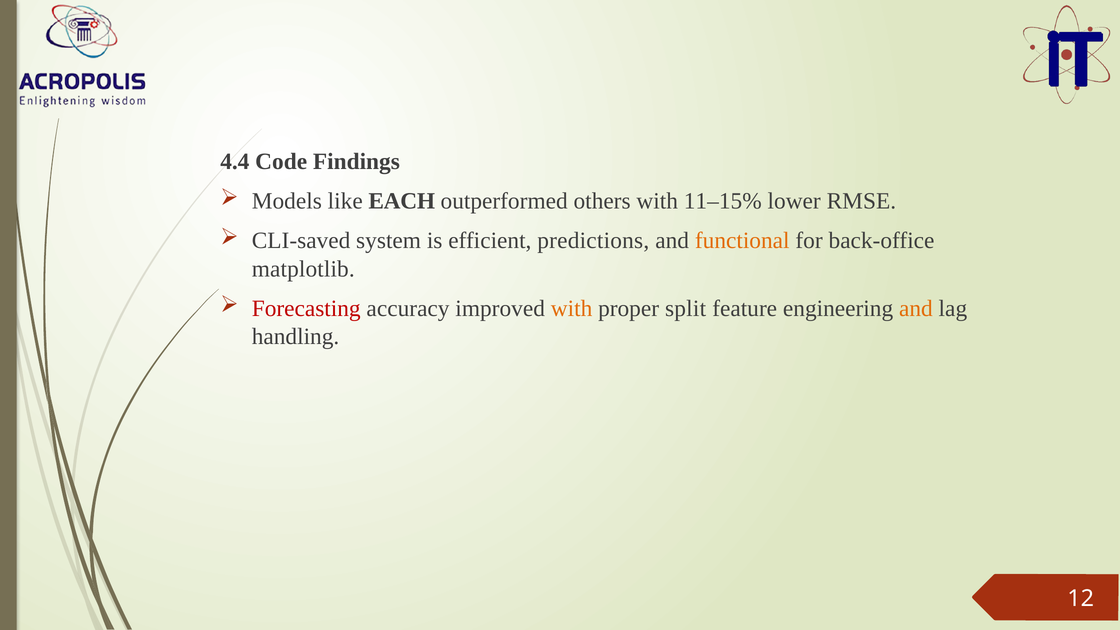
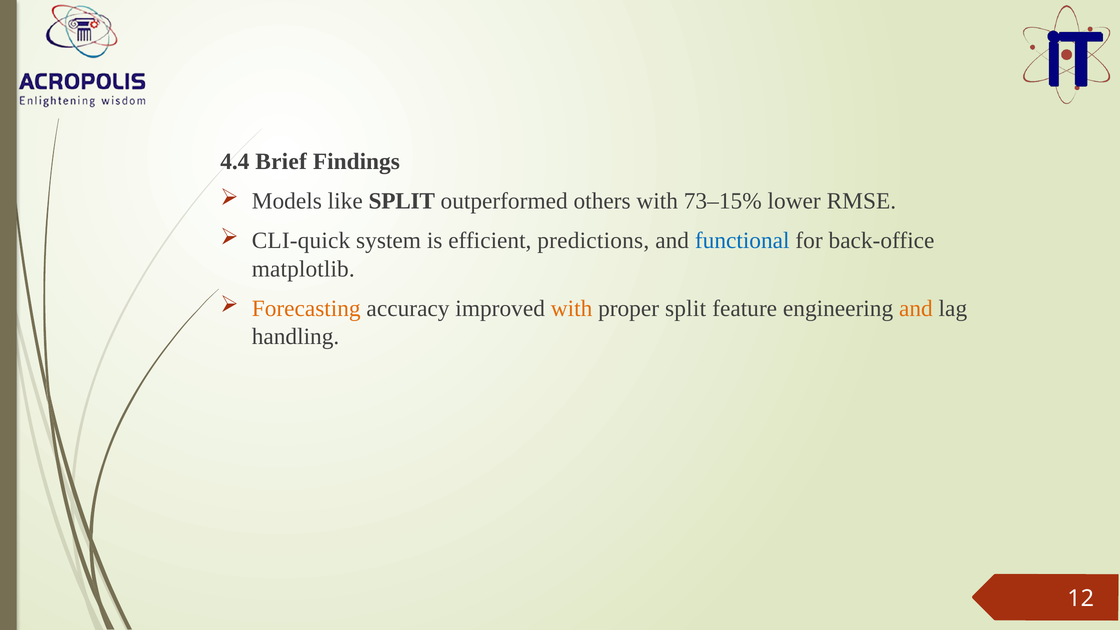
Code: Code -> Brief
like EACH: EACH -> SPLIT
11–15%: 11–15% -> 73–15%
CLI-saved: CLI-saved -> CLI-quick
functional colour: orange -> blue
Forecasting colour: red -> orange
